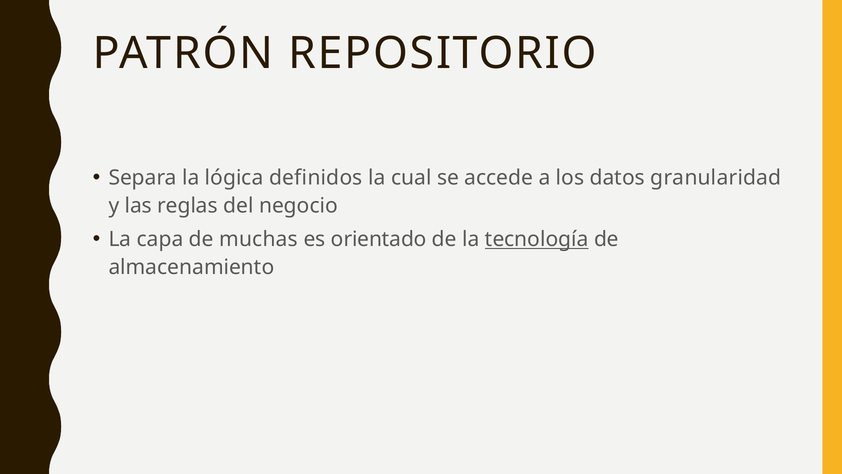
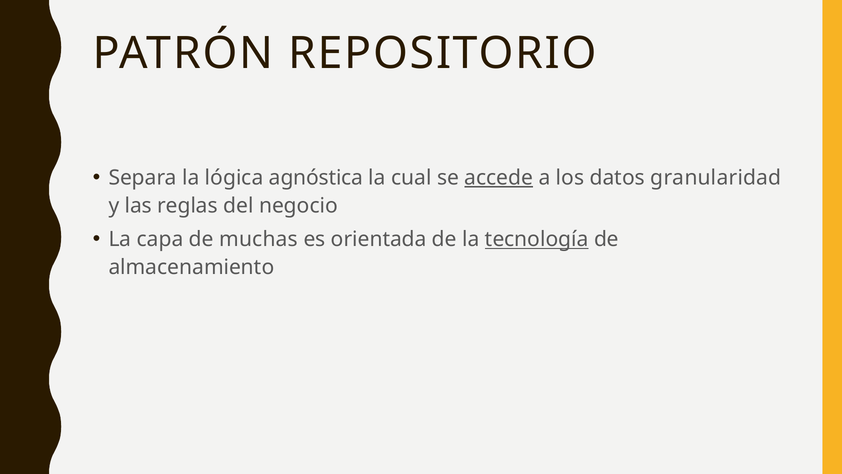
definidos: definidos -> agnóstica
accede underline: none -> present
orientado: orientado -> orientada
